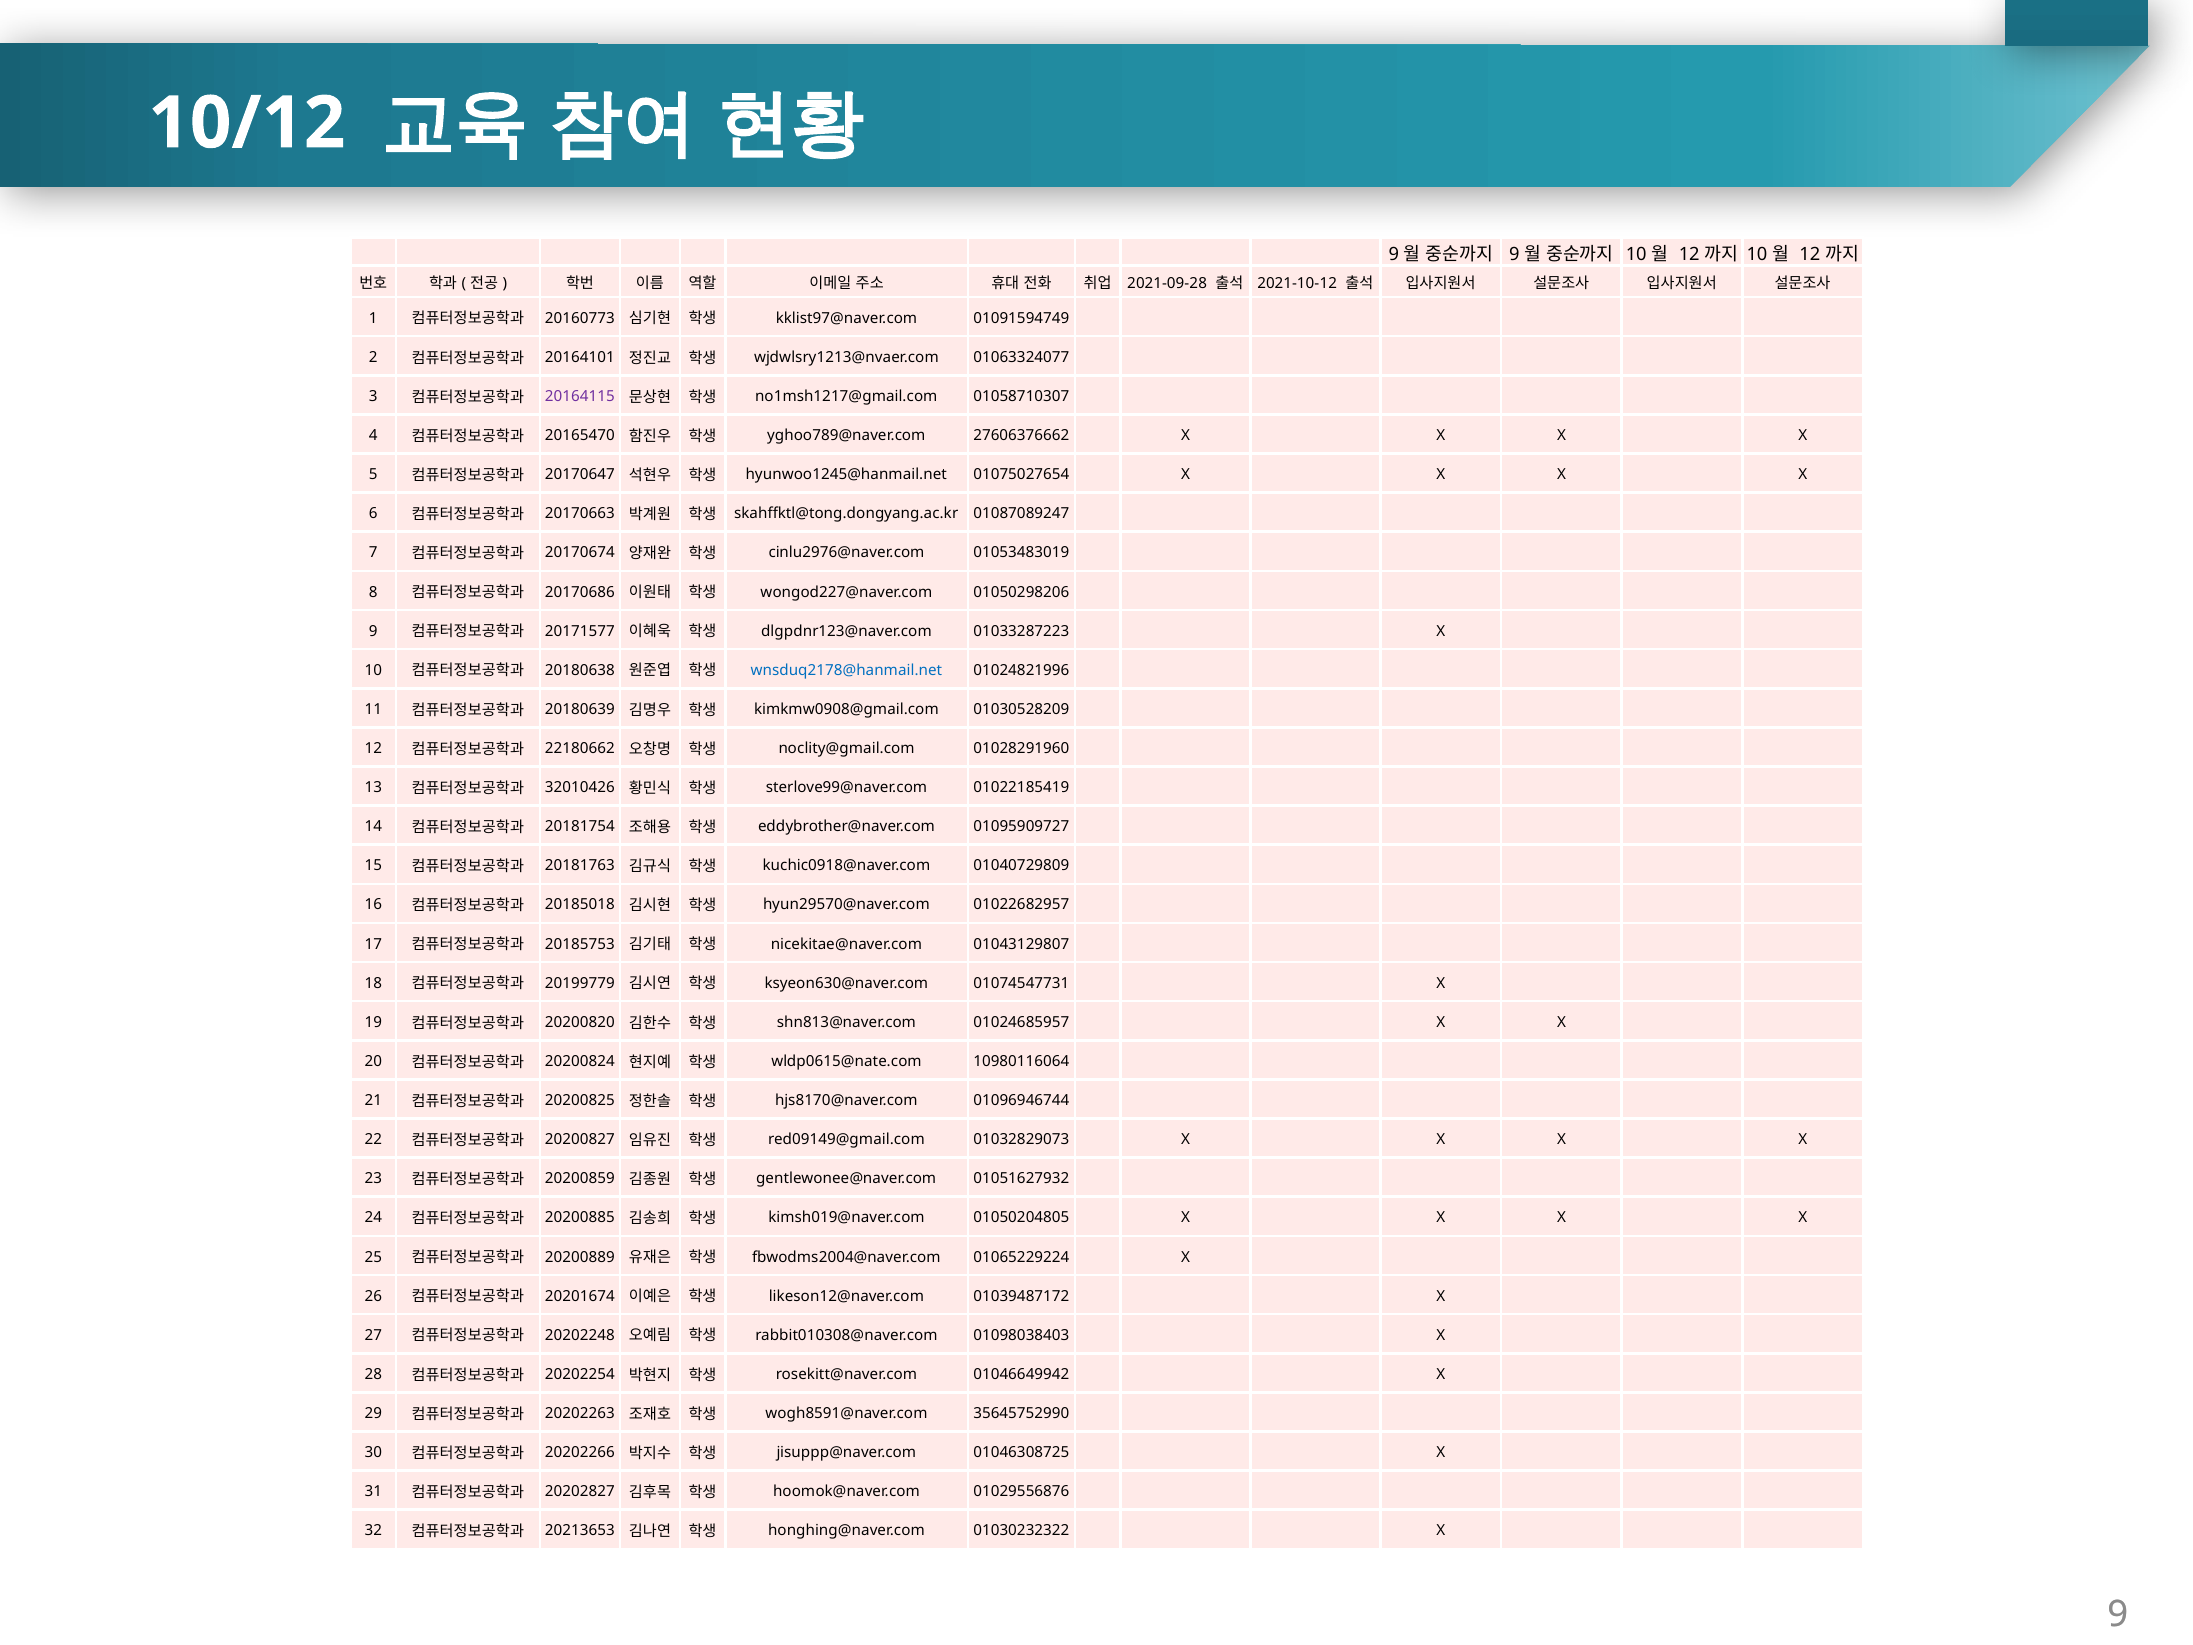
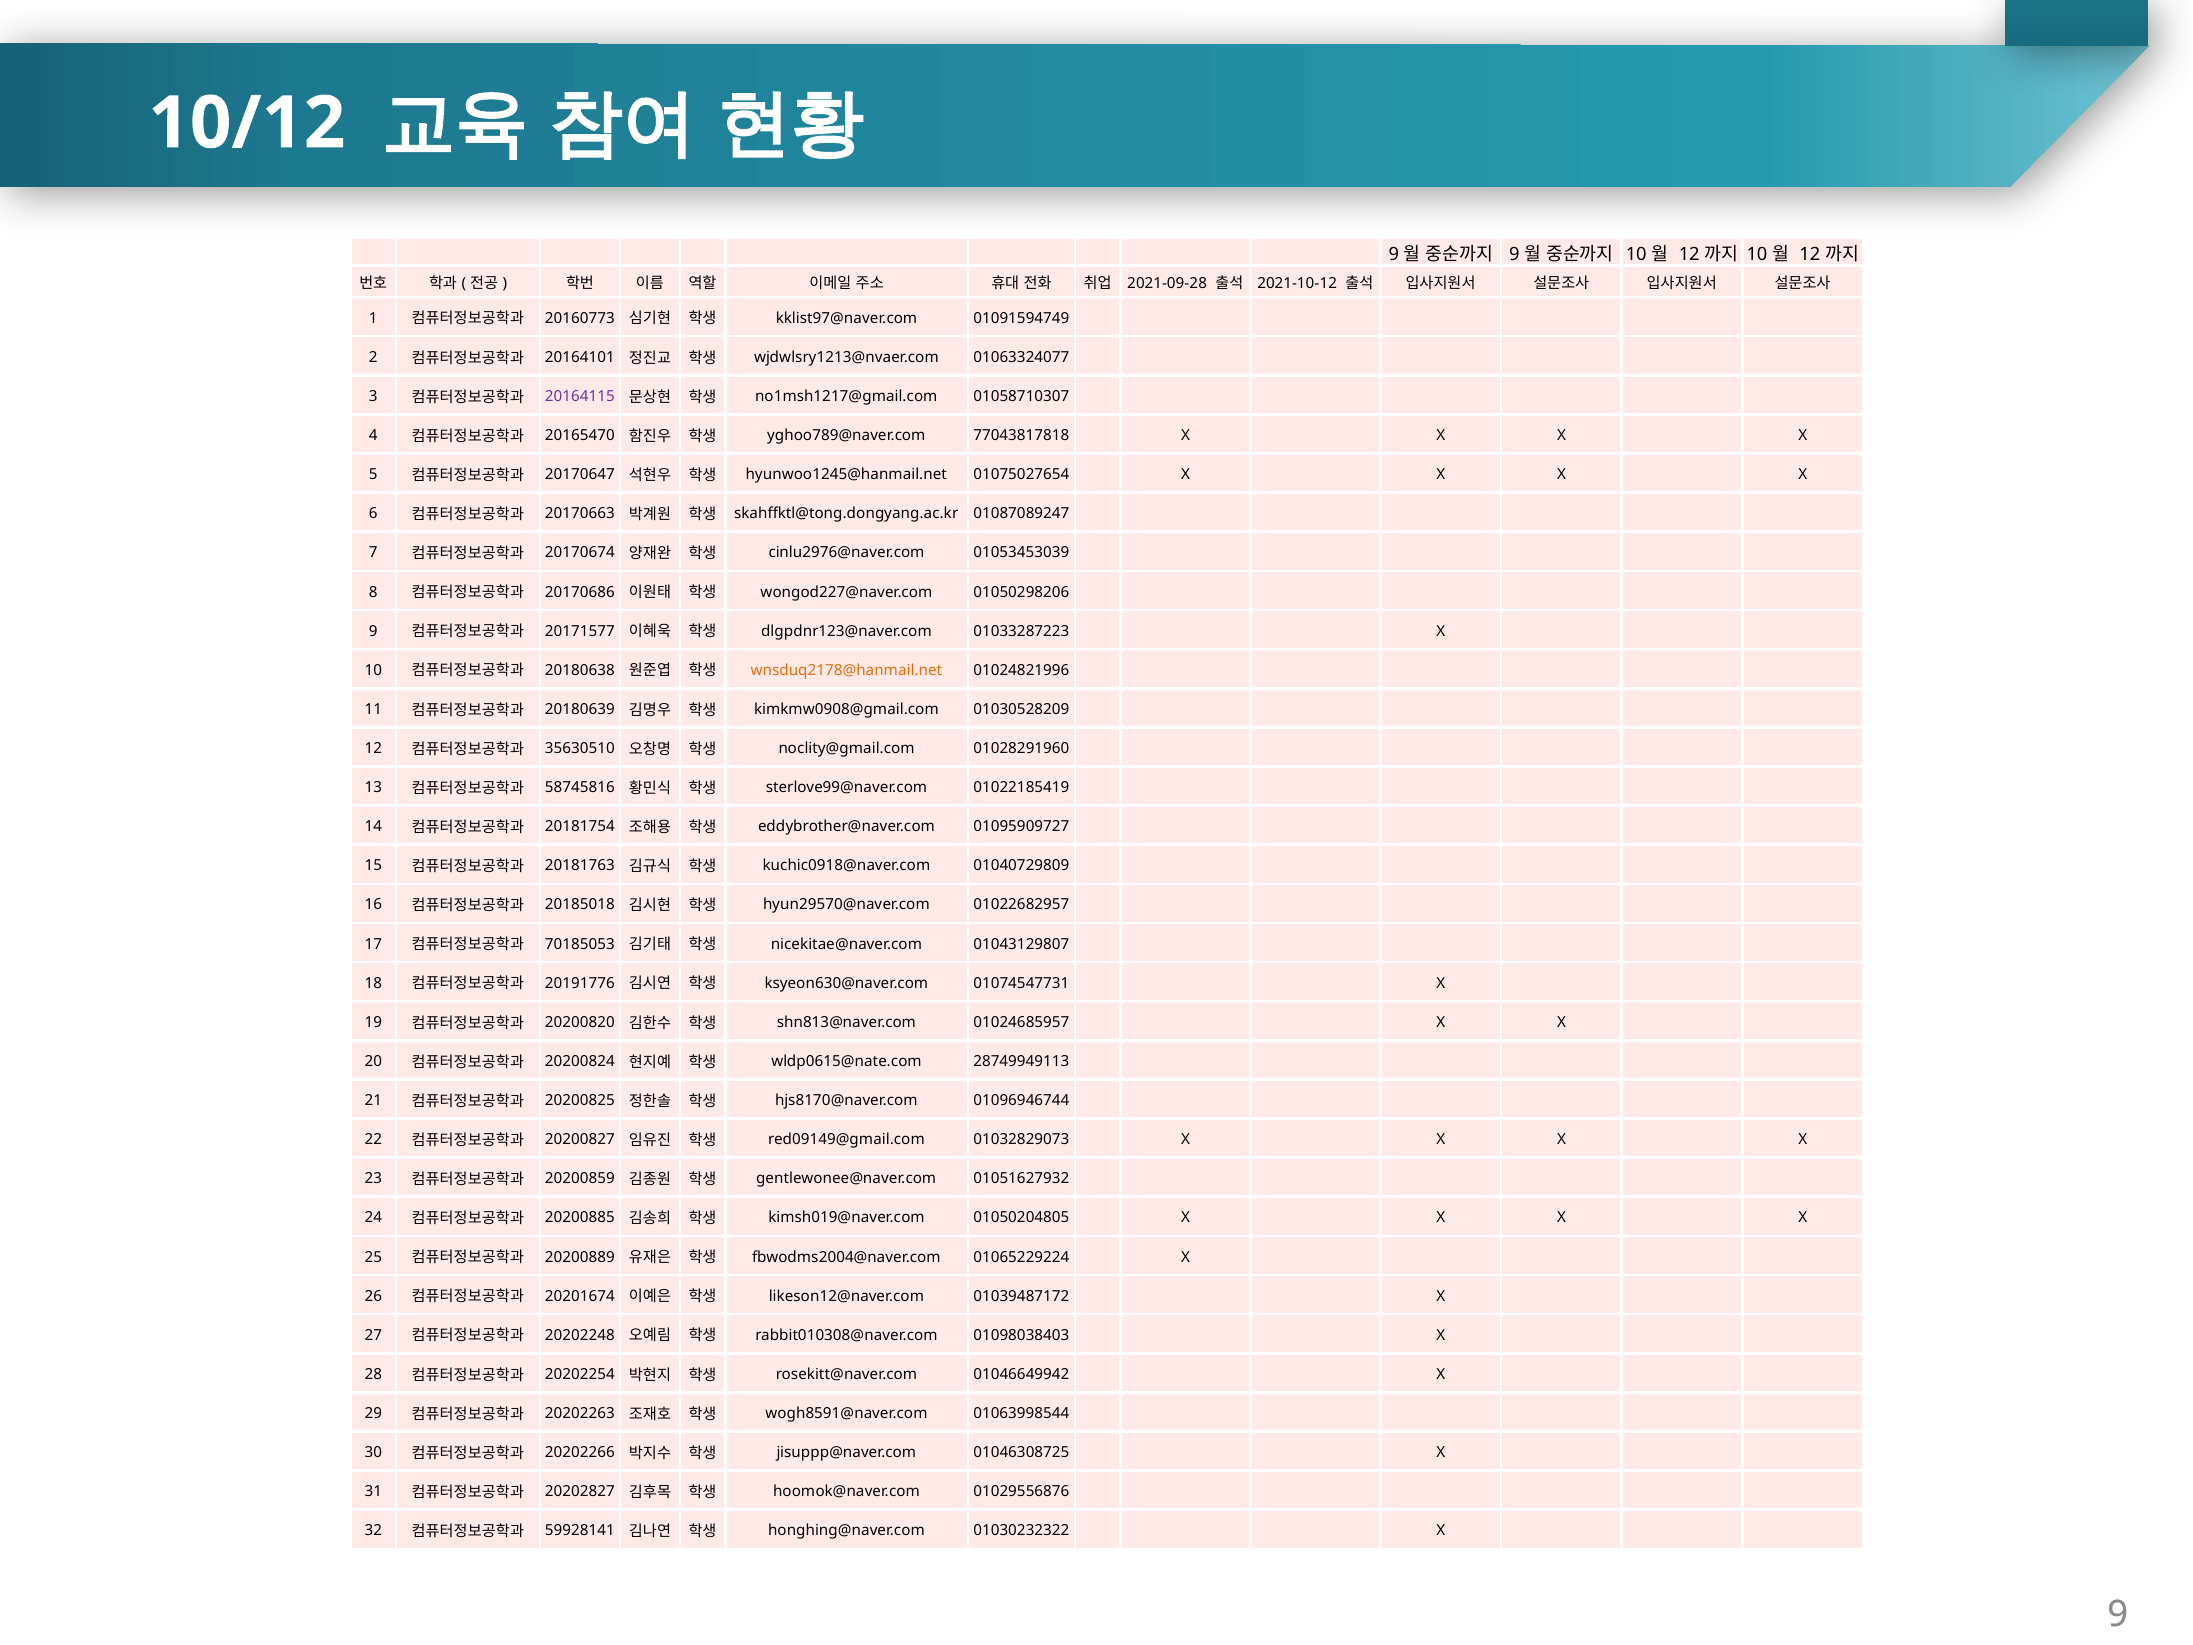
27606376662: 27606376662 -> 77043817818
01053483019: 01053483019 -> 01053453039
wnsduq2178@hanmail.net colour: blue -> orange
22180662: 22180662 -> 35630510
32010426: 32010426 -> 58745816
20185753: 20185753 -> 70185053
20199779: 20199779 -> 20191776
10980116064: 10980116064 -> 28749949113
35645752990: 35645752990 -> 01063998544
20213653: 20213653 -> 59928141
